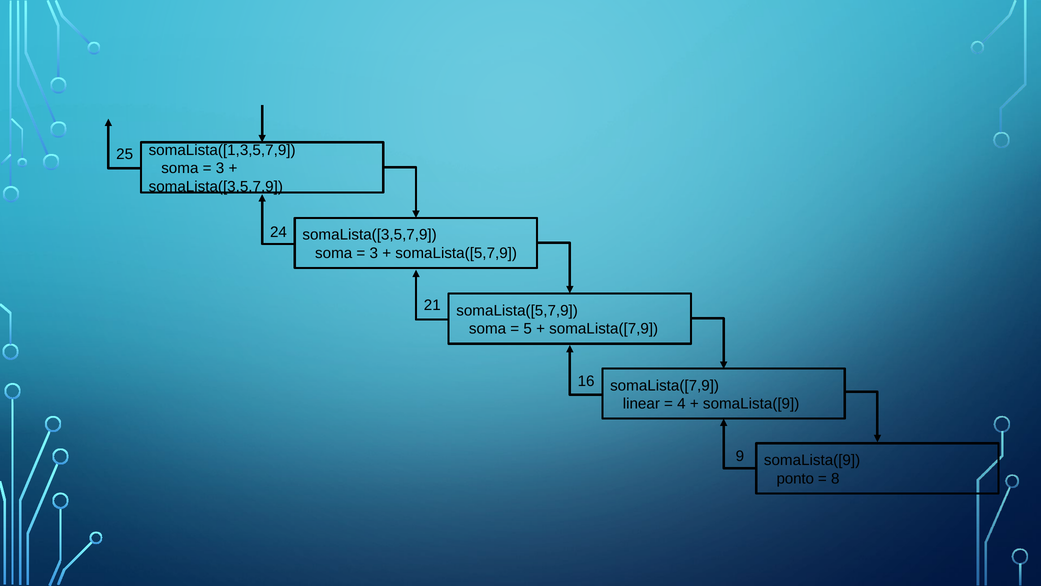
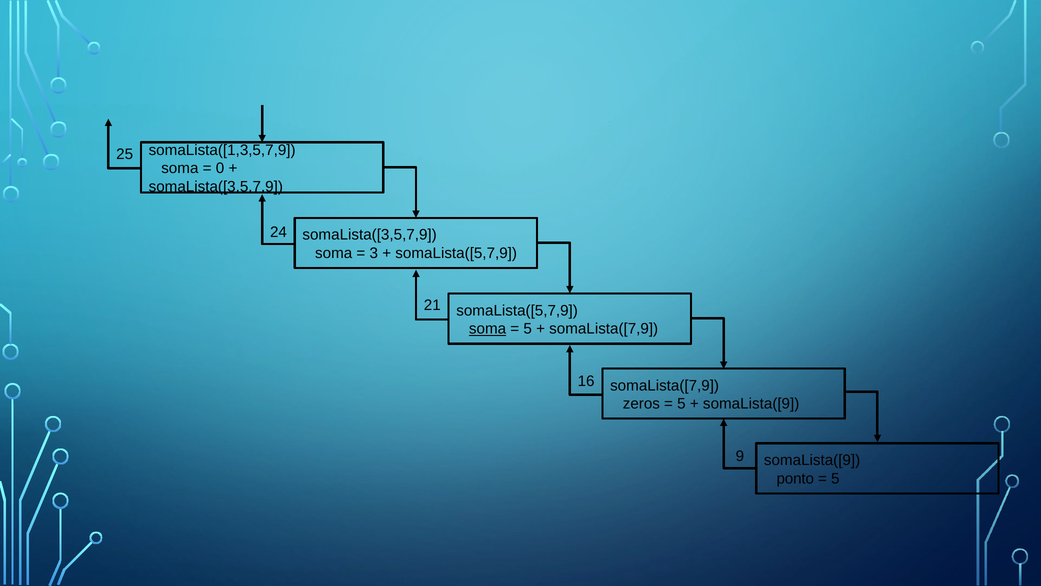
3 at (220, 168): 3 -> 0
soma at (488, 329) underline: none -> present
linear: linear -> zeros
4 at (681, 403): 4 -> 5
8 at (835, 478): 8 -> 5
